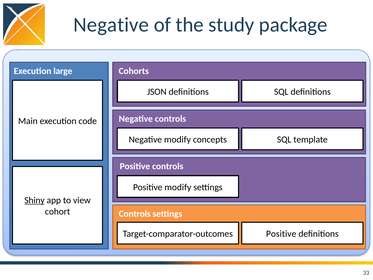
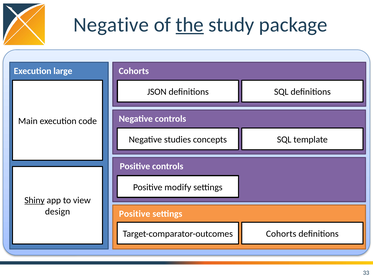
the underline: none -> present
Negative modify: modify -> studies
cohort: cohort -> design
Controls at (135, 214): Controls -> Positive
Target-comparator-outcomes Positive: Positive -> Cohorts
